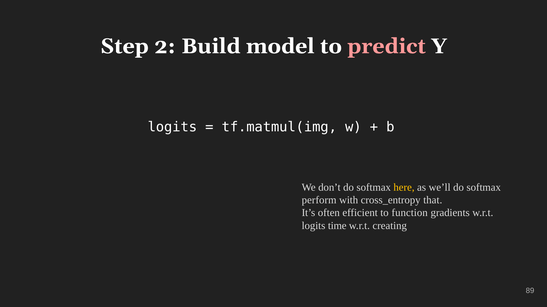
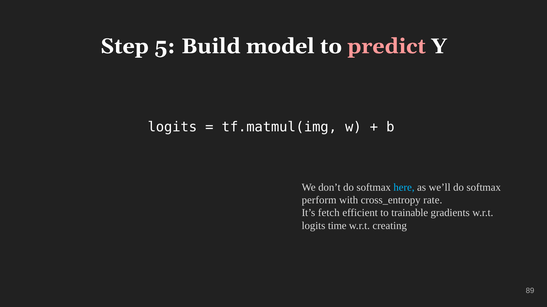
2: 2 -> 5
here colour: yellow -> light blue
that: that -> rate
often: often -> fetch
function: function -> trainable
